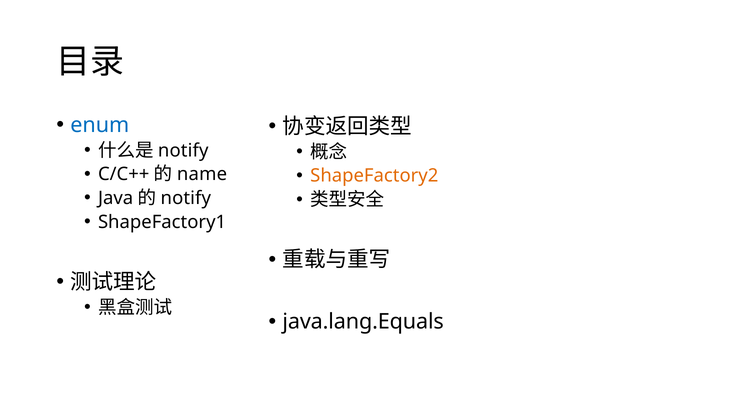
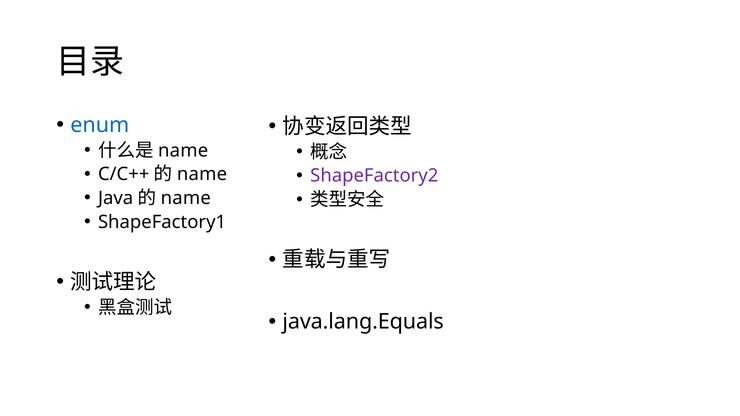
notify at (183, 151): notify -> name
ShapeFactory2 colour: orange -> purple
notify at (186, 198): notify -> name
